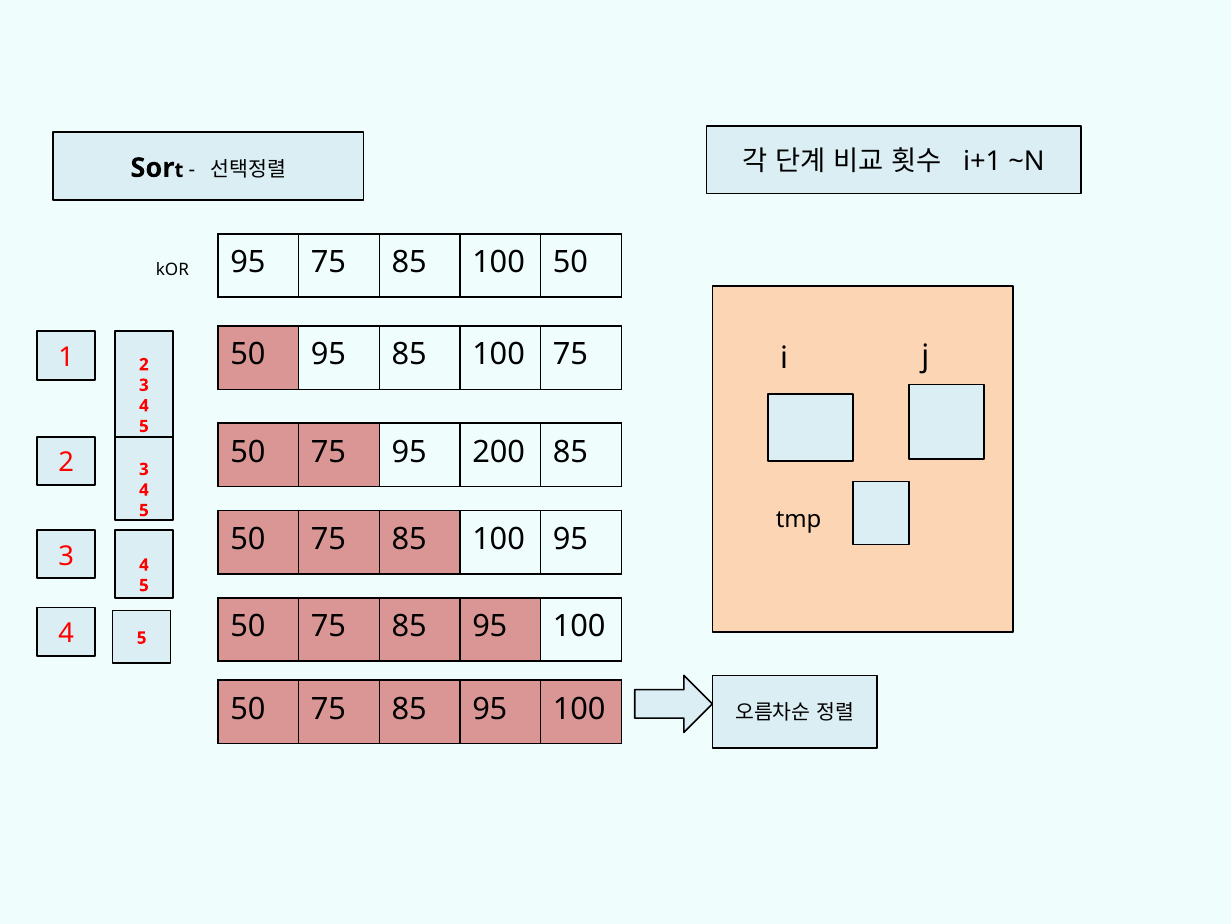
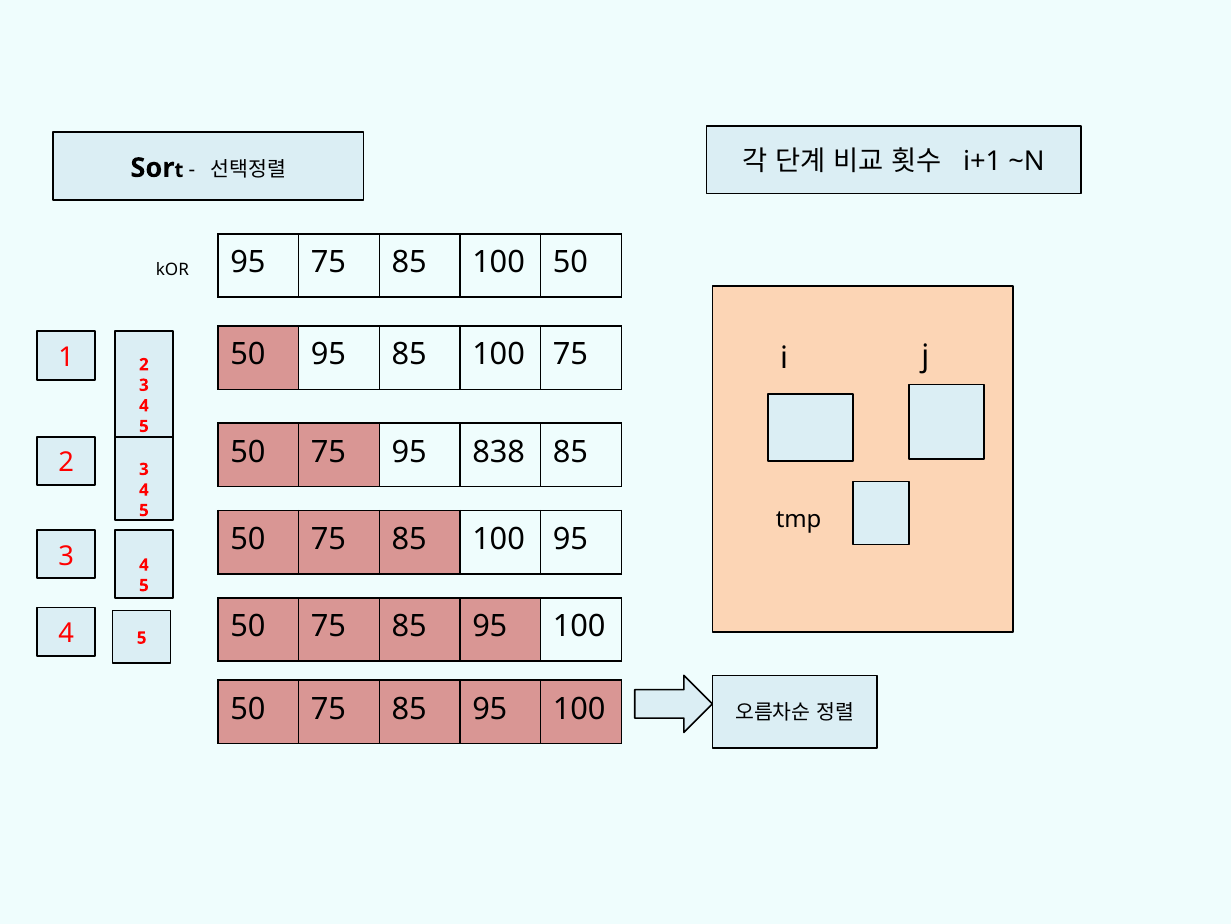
200: 200 -> 838
